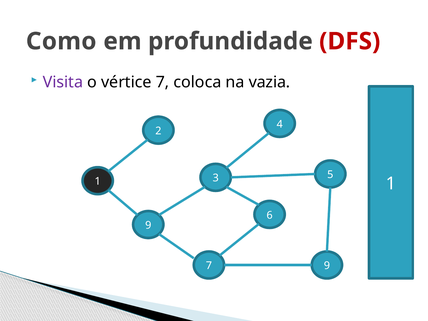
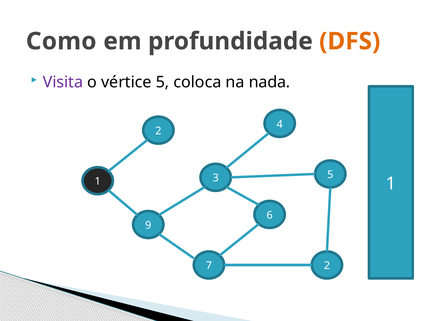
DFS colour: red -> orange
vértice 7: 7 -> 5
vazia: vazia -> nada
7 9: 9 -> 2
